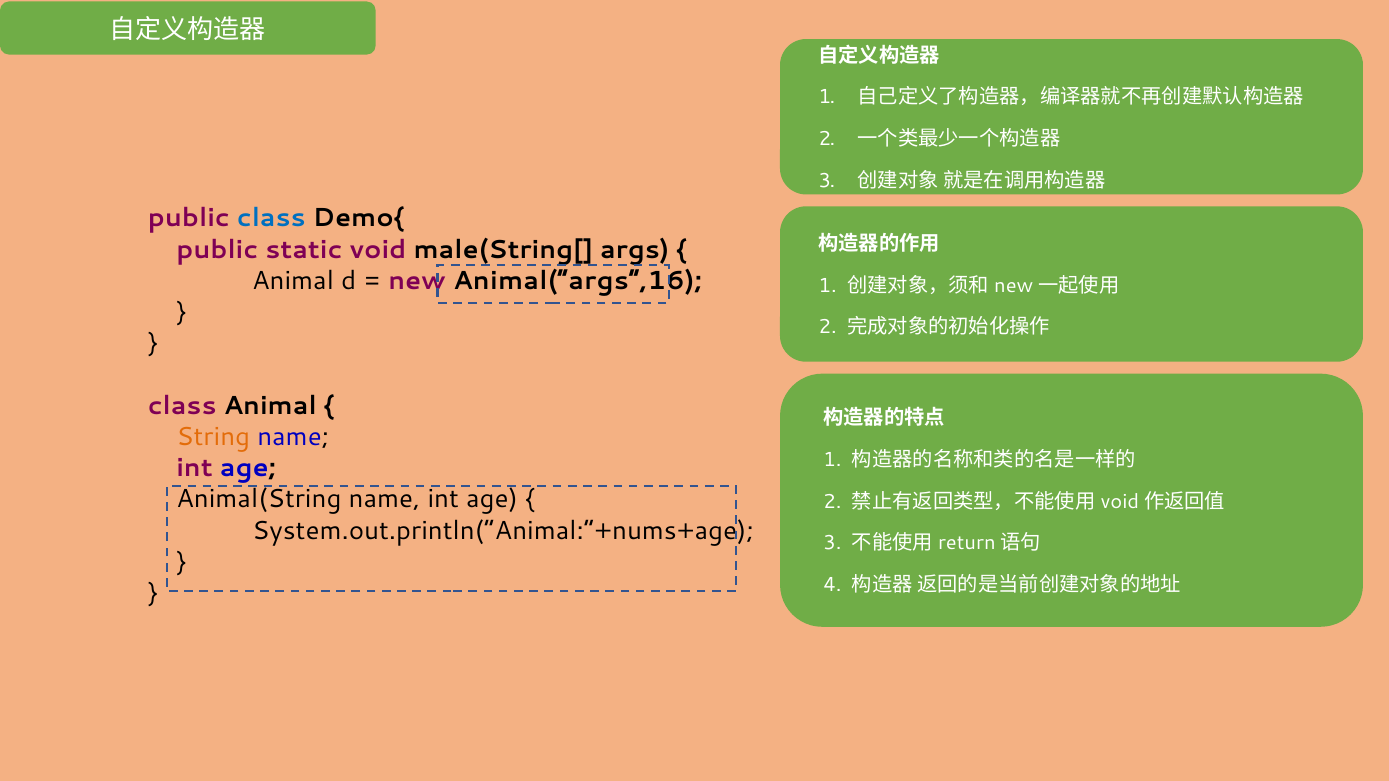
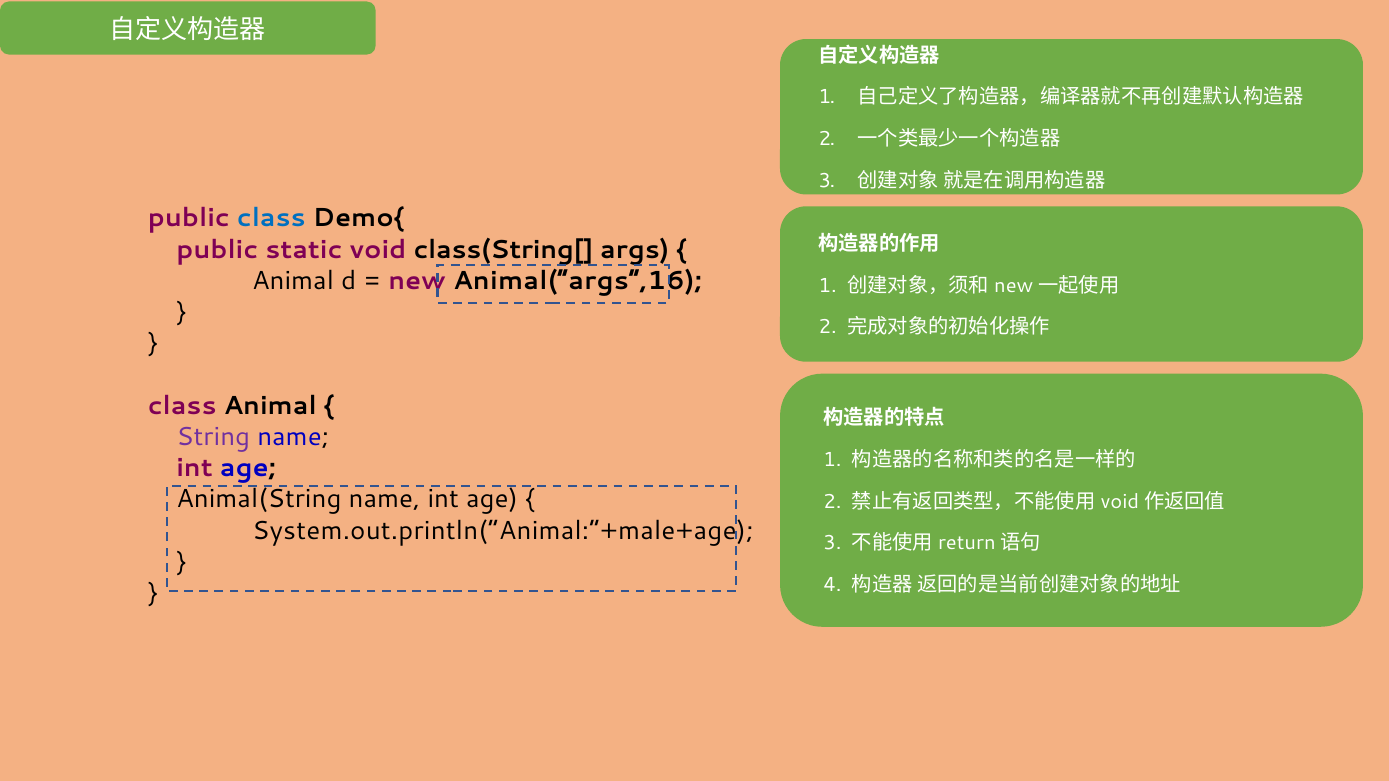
male(String[: male(String[ -> class(String[
String colour: orange -> purple
System.out.println(“Animal:”+nums+age: System.out.println(“Animal:”+nums+age -> System.out.println(“Animal:”+male+age
